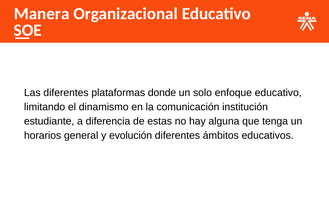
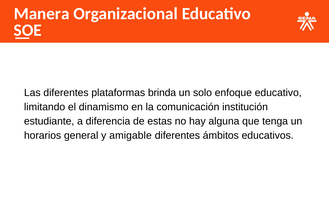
donde: donde -> brinda
evolución: evolución -> amigable
